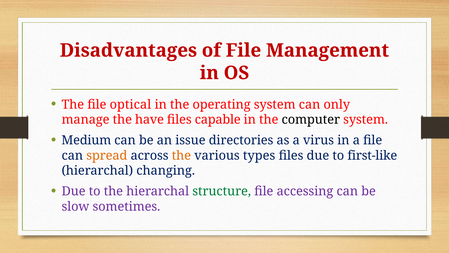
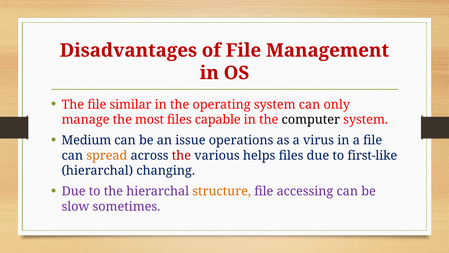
optical: optical -> similar
have: have -> most
directories: directories -> operations
the at (181, 155) colour: orange -> red
types: types -> helps
structure colour: green -> orange
